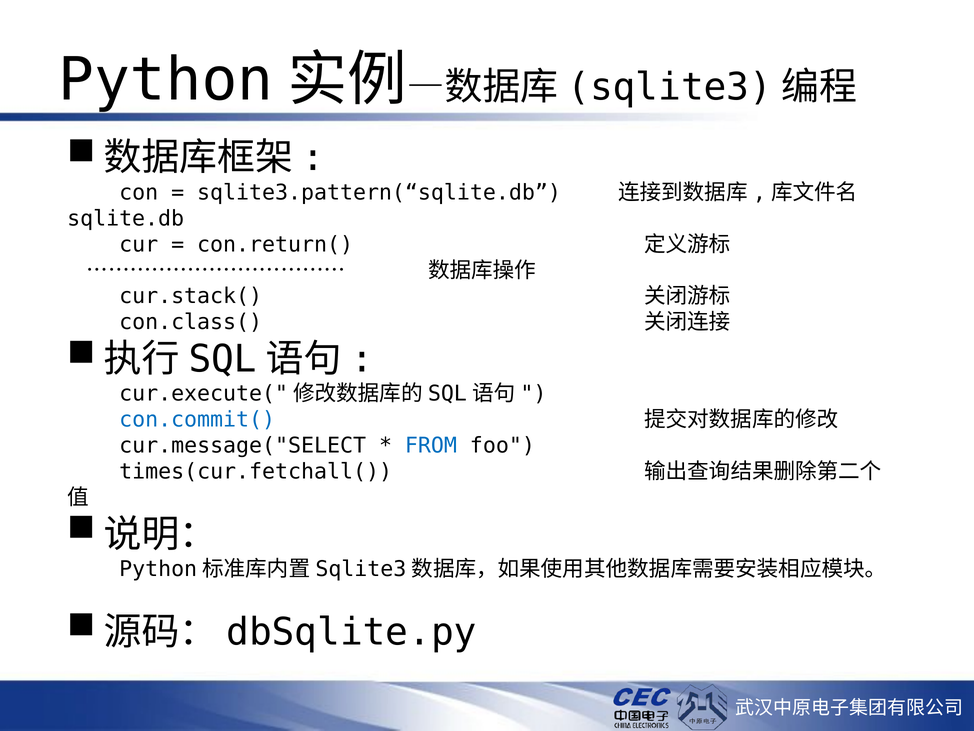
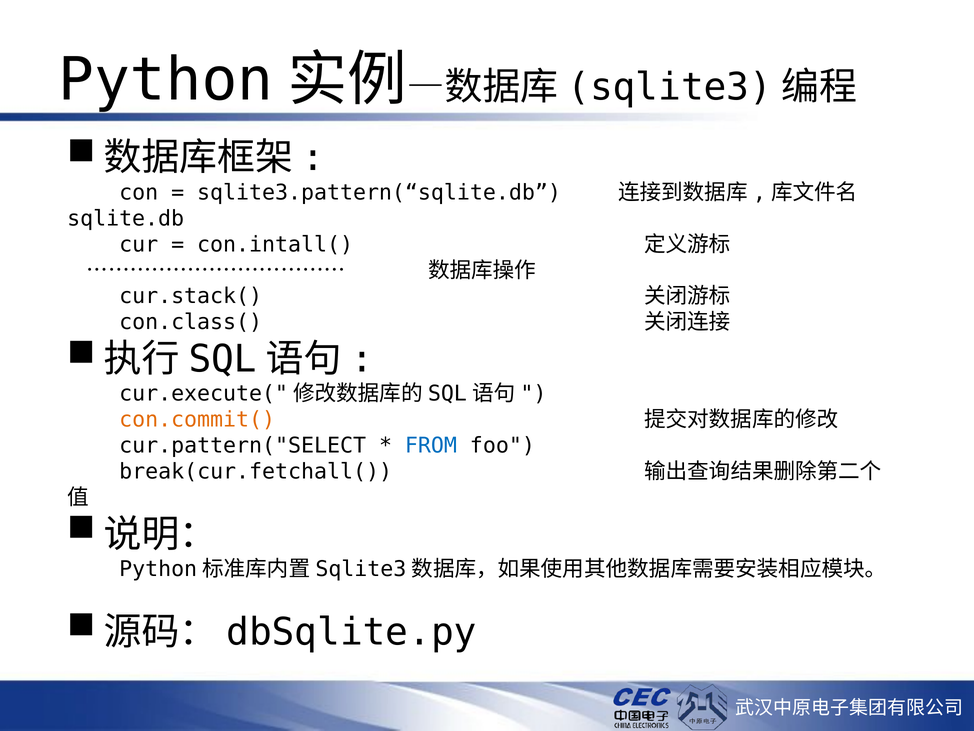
con.return(: con.return( -> con.intall(
con.commit( colour: blue -> orange
cur.message("SELECT: cur.message("SELECT -> cur.pattern("SELECT
times(cur.fetchall(: times(cur.fetchall( -> break(cur.fetchall(
